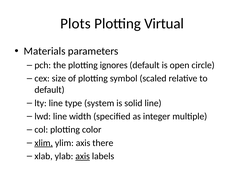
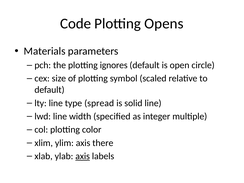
Plots: Plots -> Code
Virtual: Virtual -> Opens
system: system -> spread
xlim underline: present -> none
